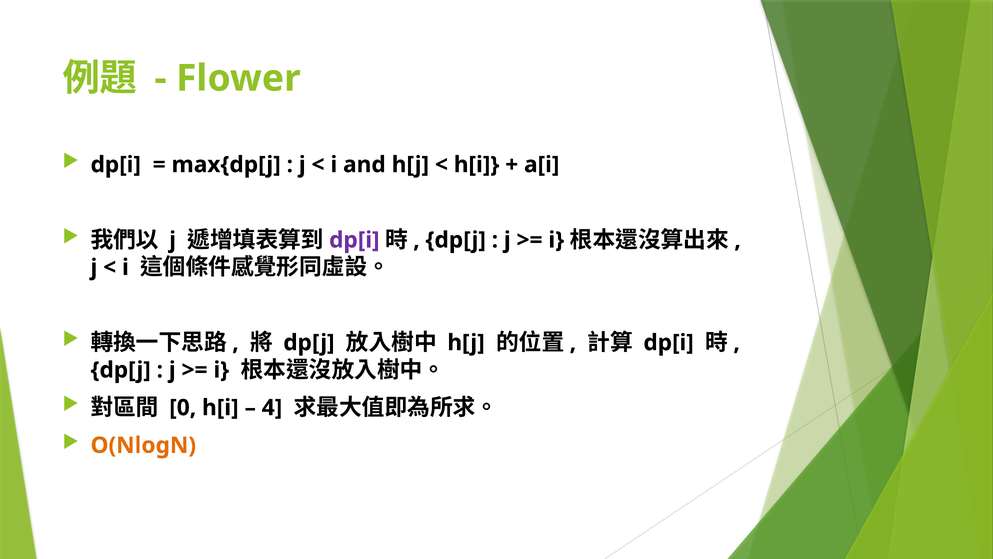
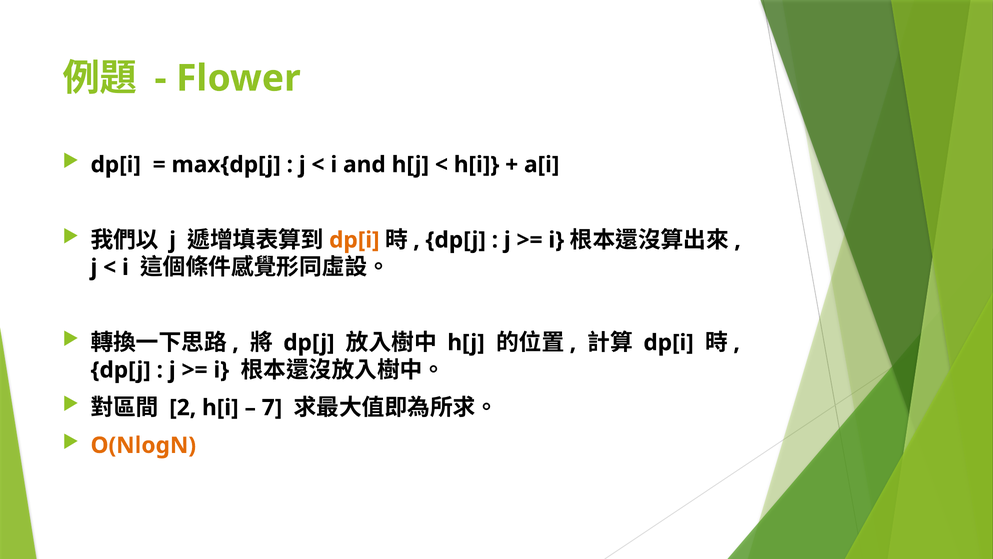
dp[i at (354, 240) colour: purple -> orange
0: 0 -> 2
4: 4 -> 7
